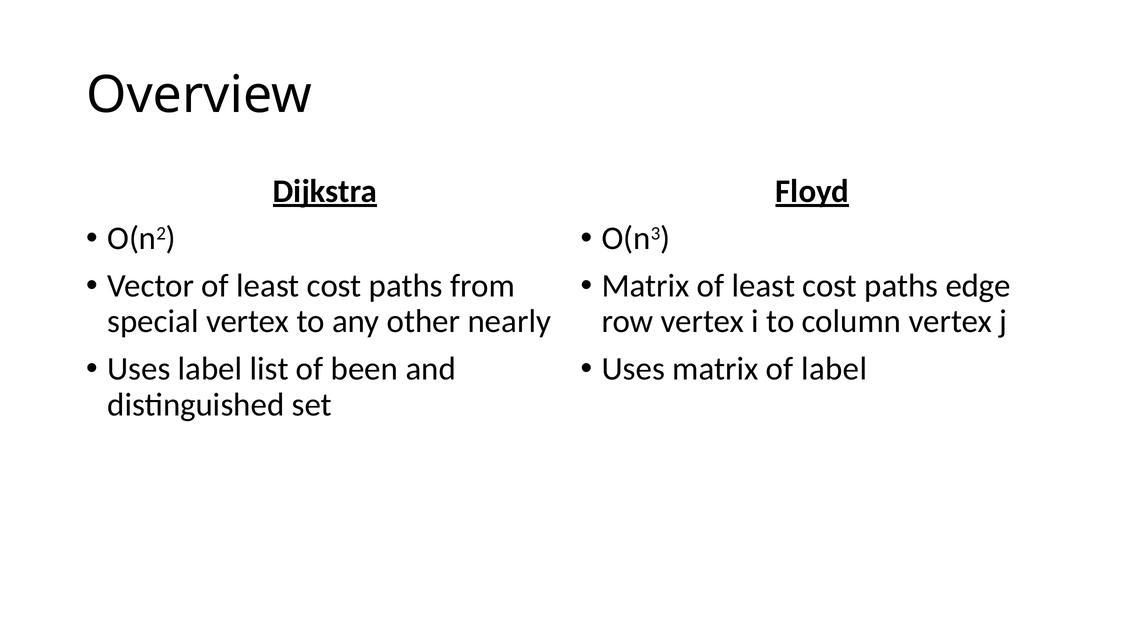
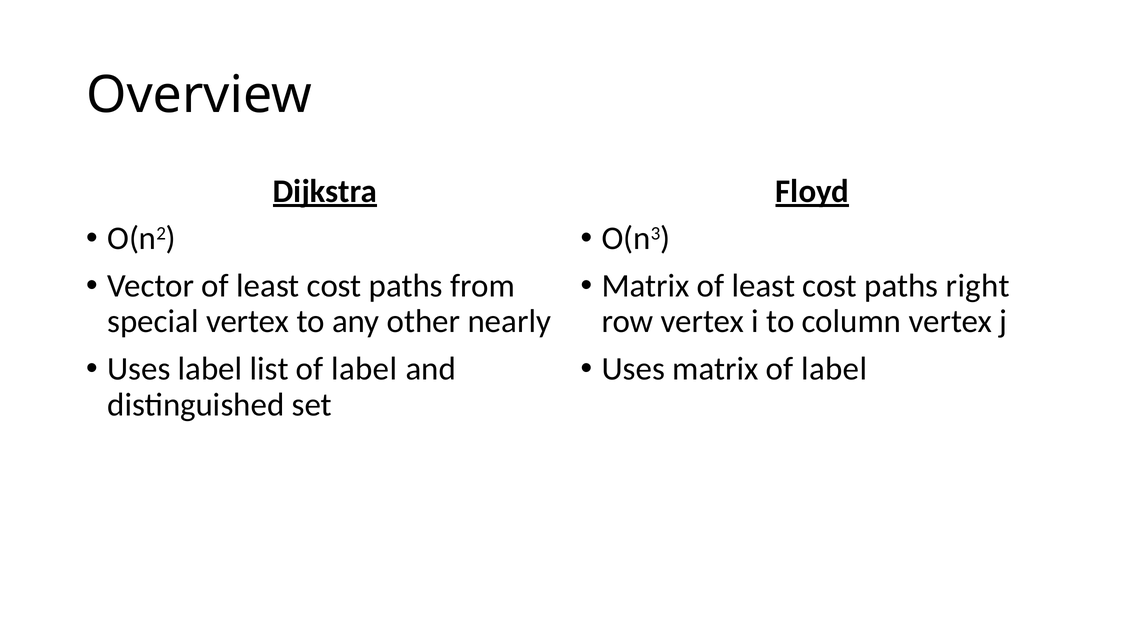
edge: edge -> right
list of been: been -> label
